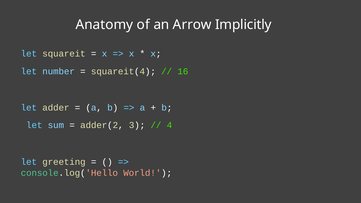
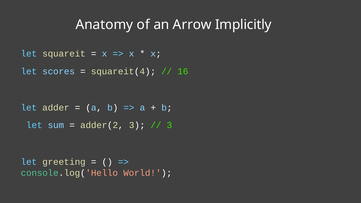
number: number -> scores
4 at (169, 125): 4 -> 3
